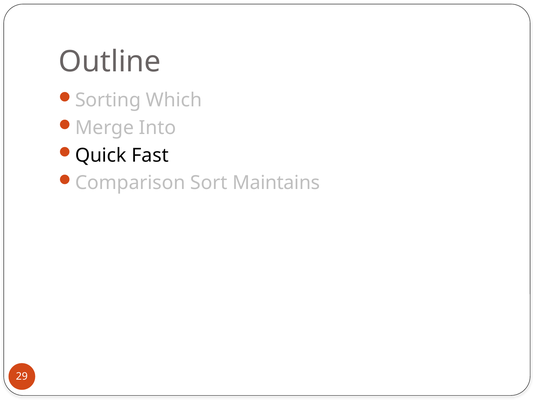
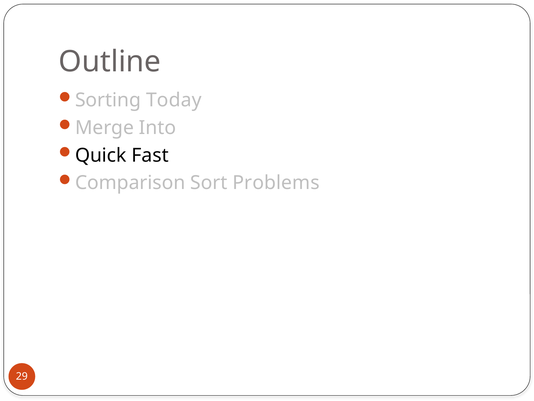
Which: Which -> Today
Maintains: Maintains -> Problems
